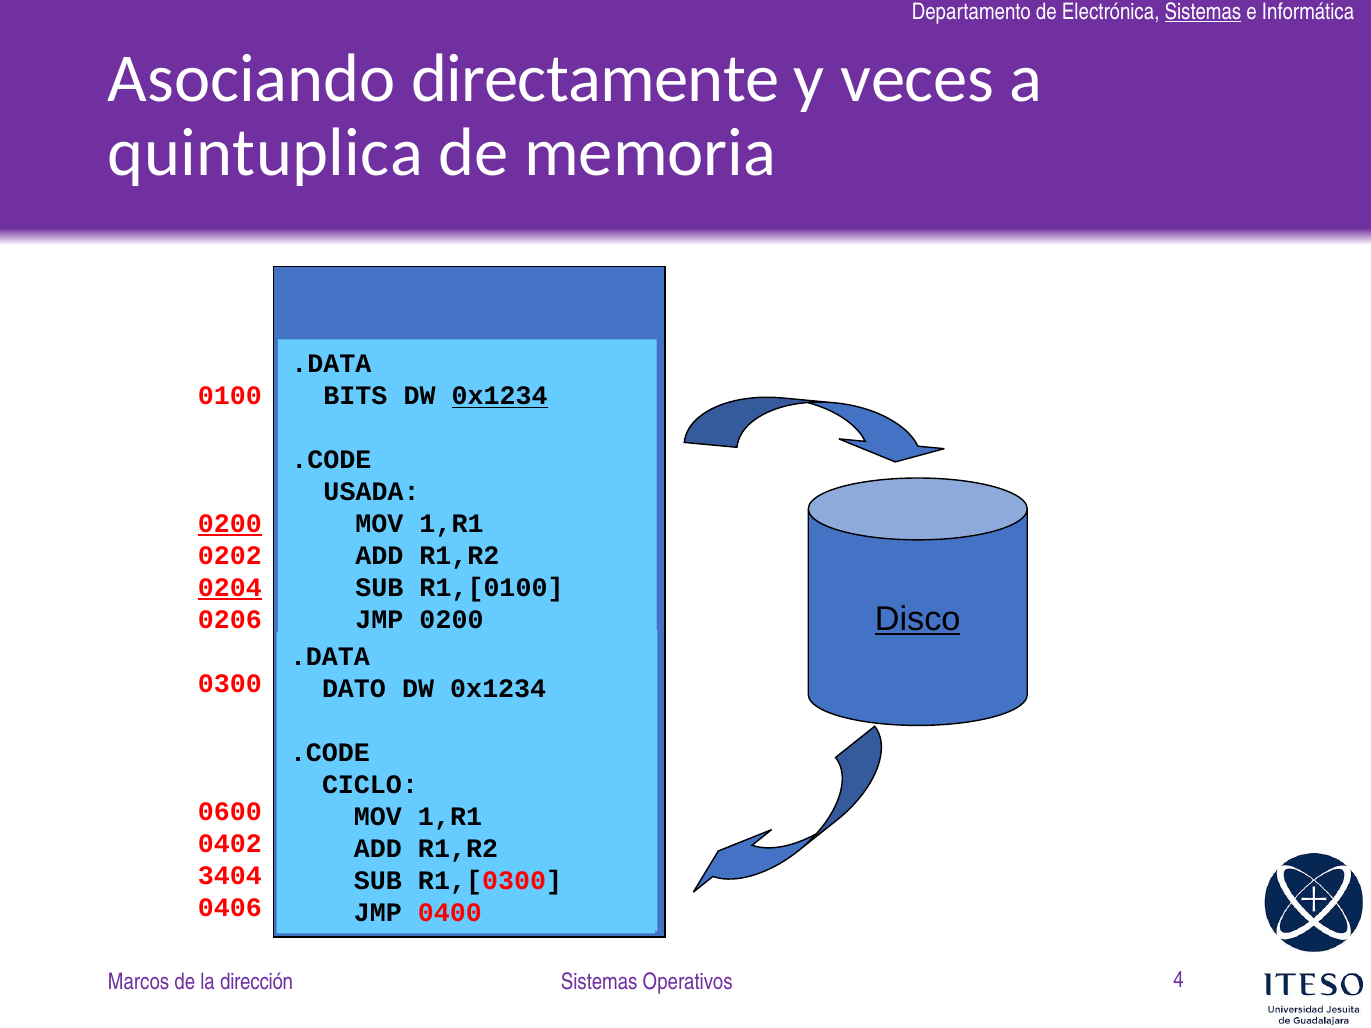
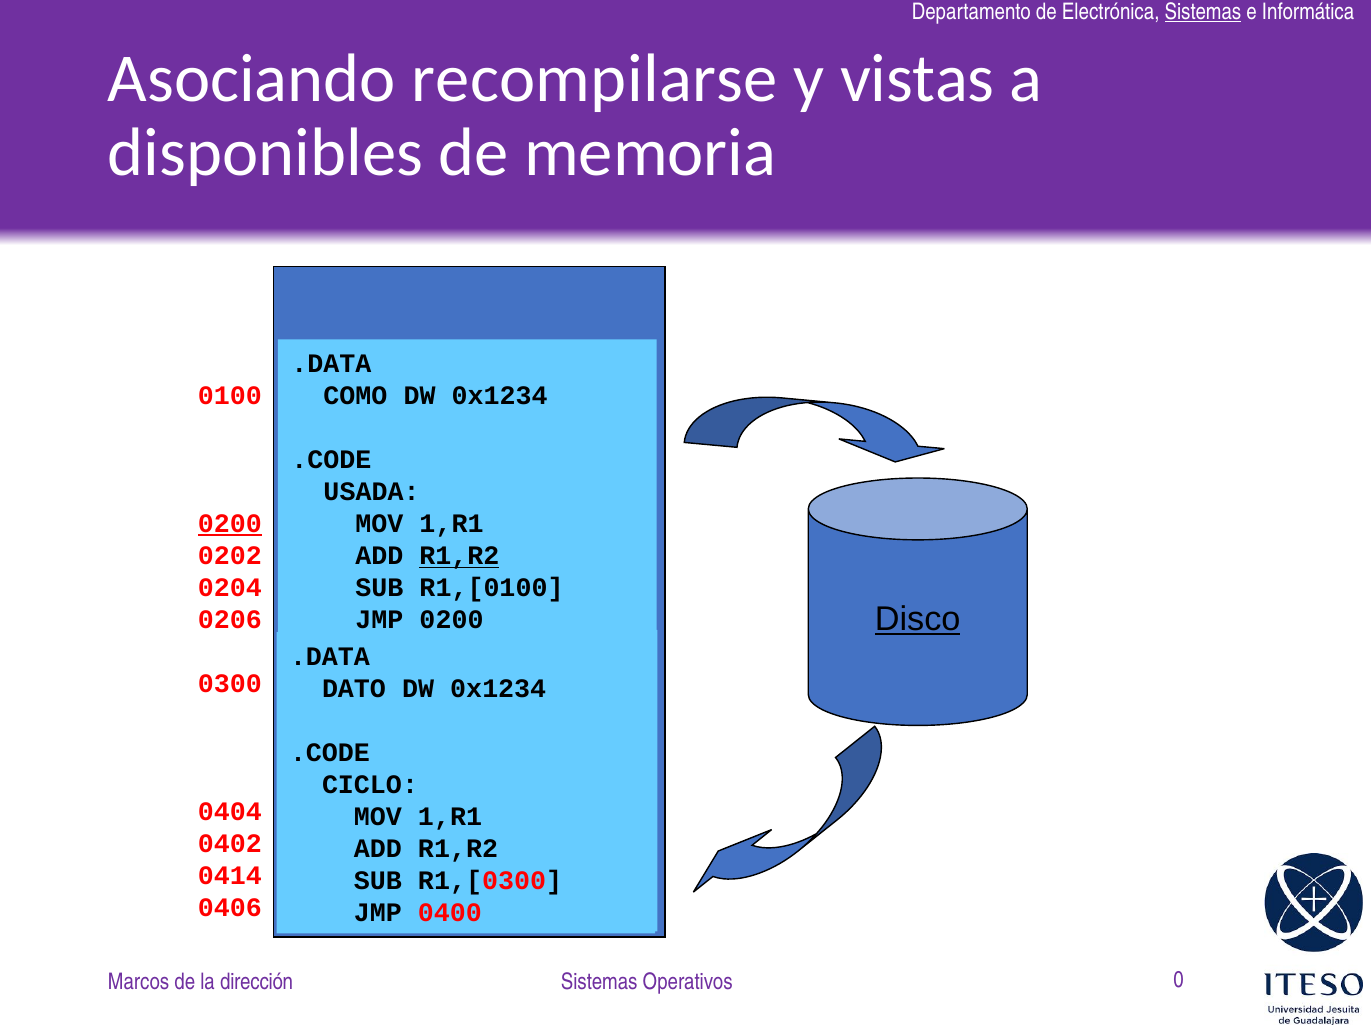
directamente: directamente -> recompilarse
veces: veces -> vistas
quintuplica: quintuplica -> disponibles
BITS: BITS -> COMO
0x1234 at (500, 396) underline: present -> none
R1,R2 at (459, 556) underline: none -> present
0204 underline: present -> none
0600: 0600 -> 0404
3404: 3404 -> 0414
4: 4 -> 0
